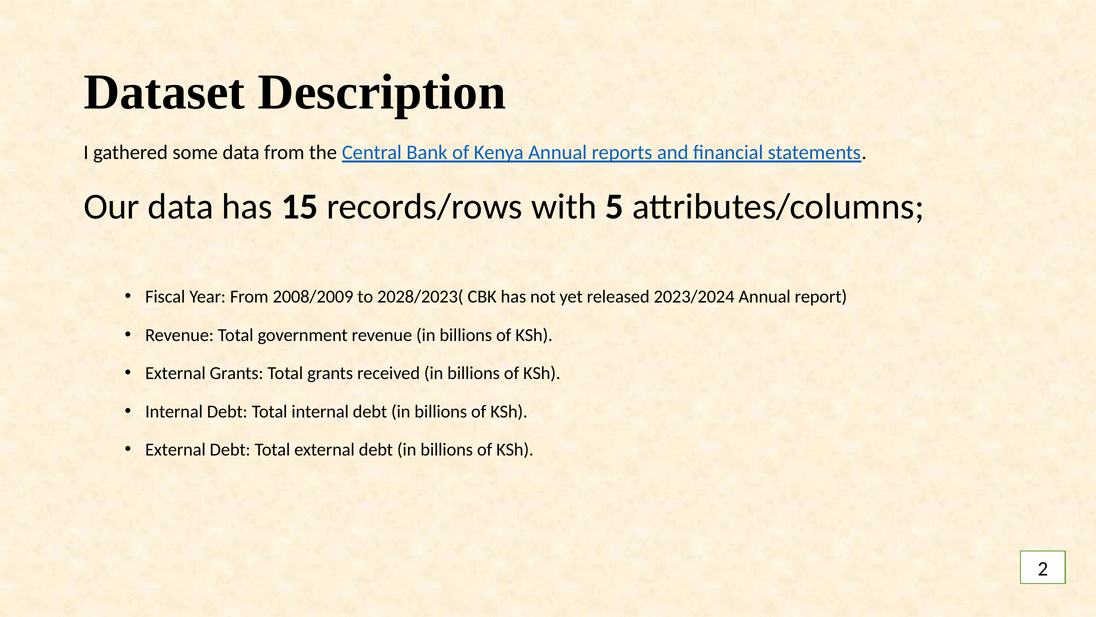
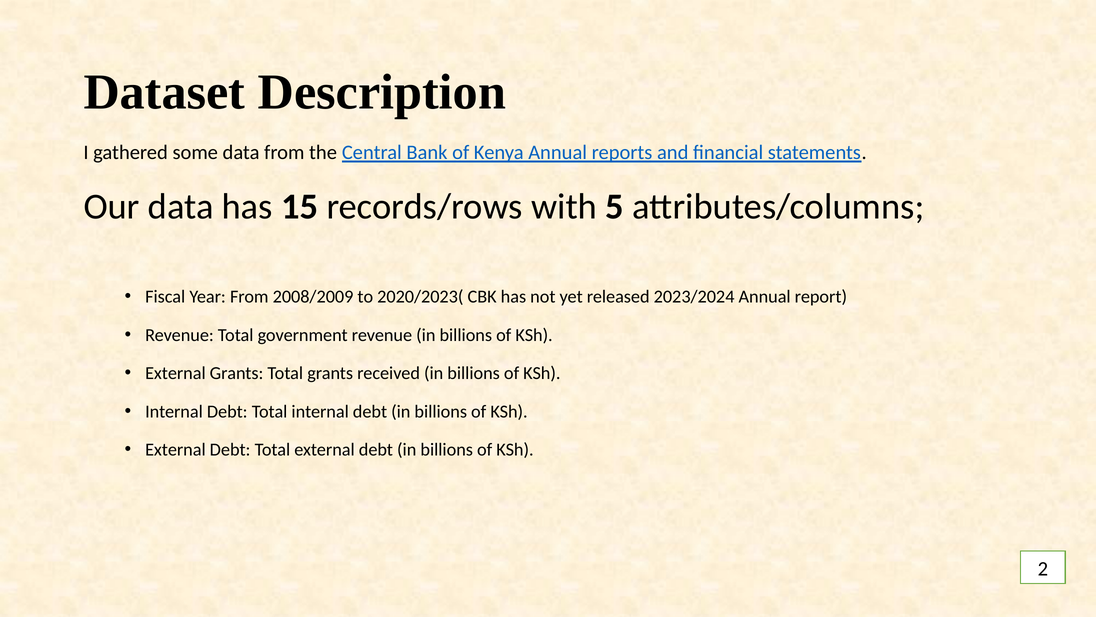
2028/2023(: 2028/2023( -> 2020/2023(
